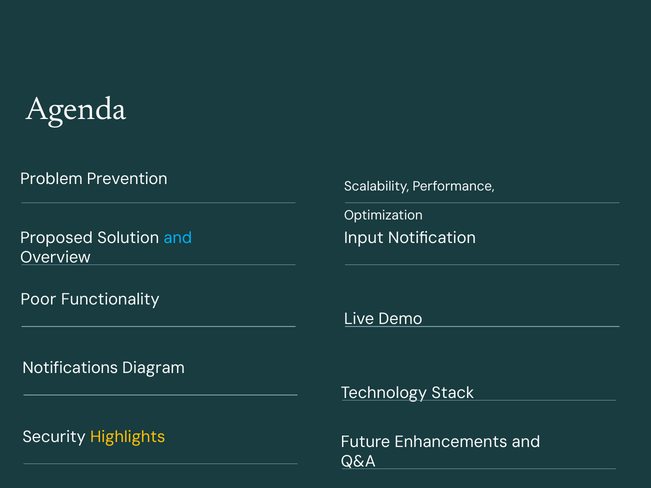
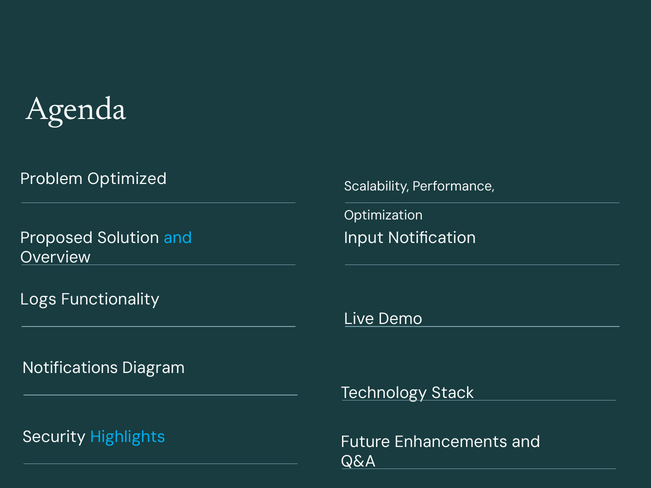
Prevention: Prevention -> Optimized
Poor: Poor -> Logs
Highlights colour: yellow -> light blue
